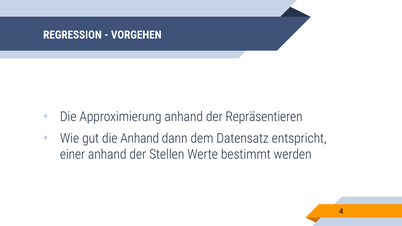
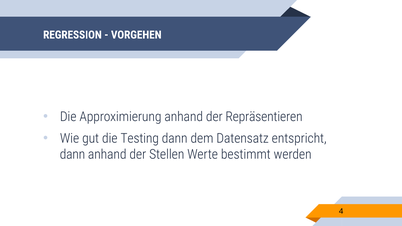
die Anhand: Anhand -> Testing
einer at (72, 155): einer -> dann
